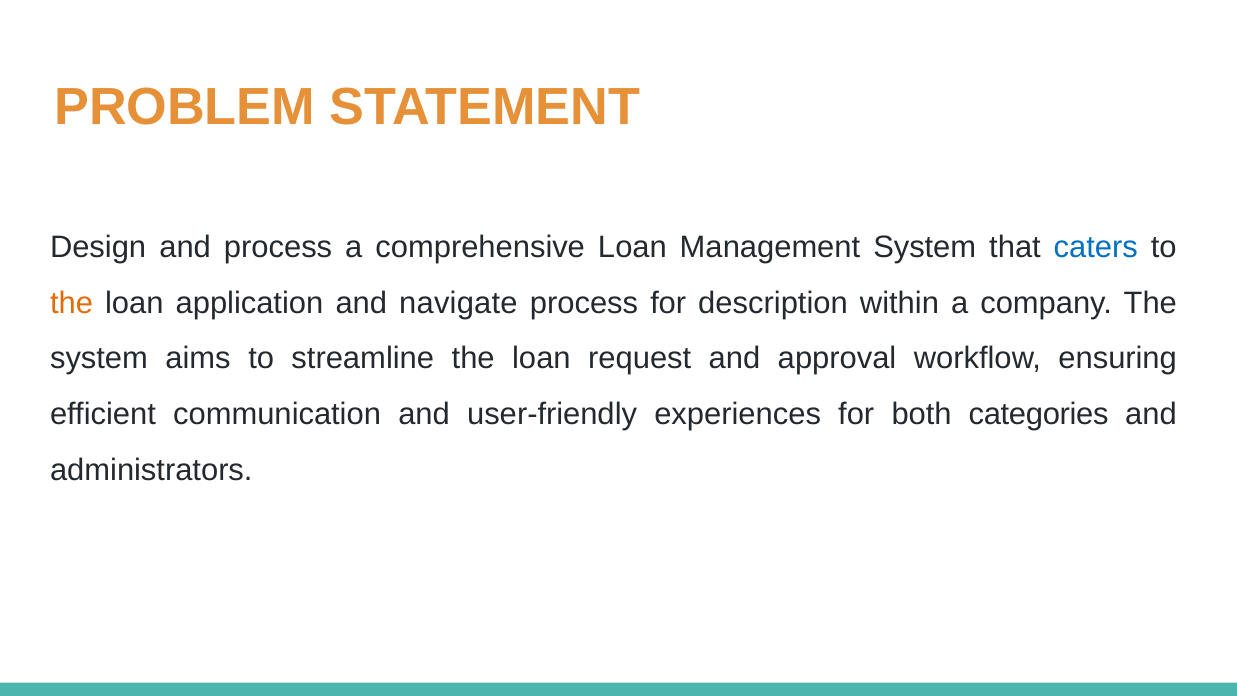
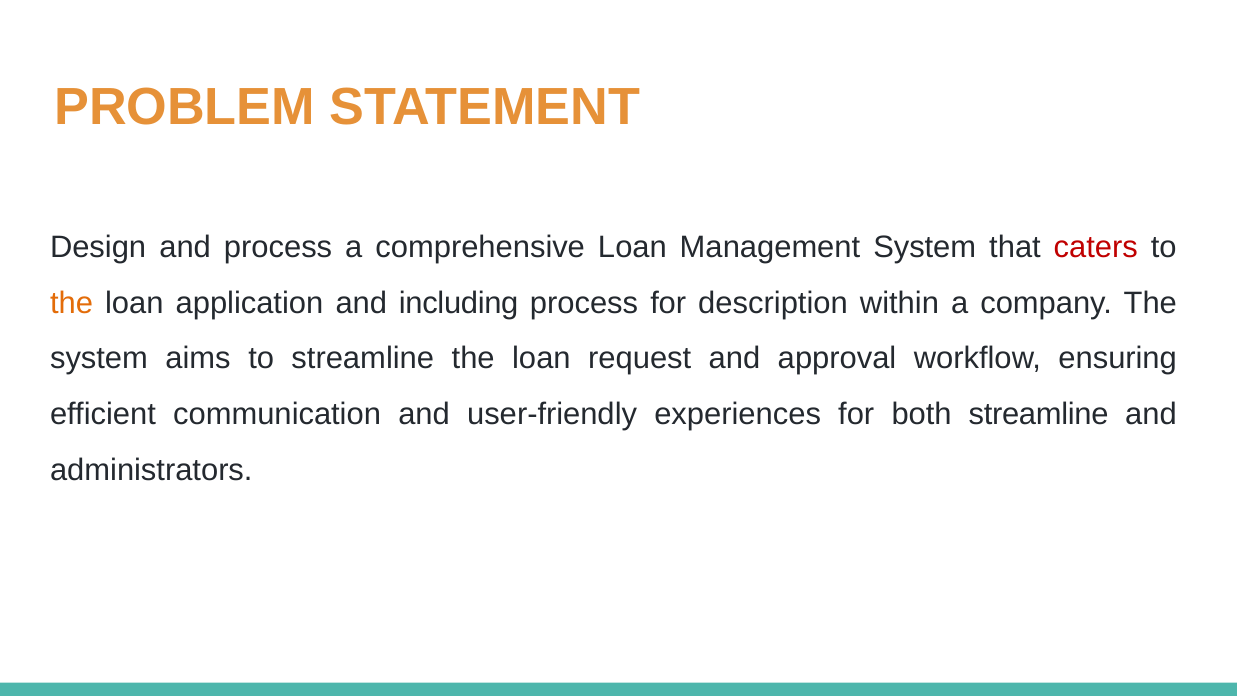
caters colour: blue -> red
navigate: navigate -> including
both categories: categories -> streamline
